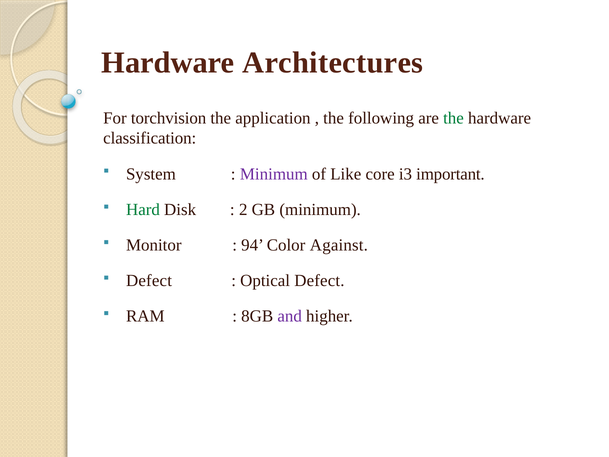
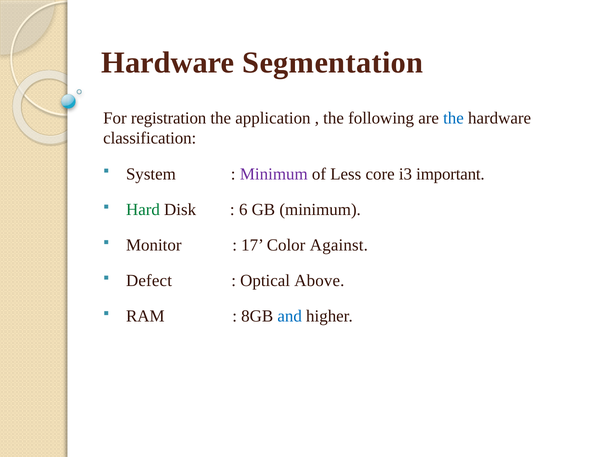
Architectures: Architectures -> Segmentation
torchvision: torchvision -> registration
the at (453, 118) colour: green -> blue
Like: Like -> Less
2: 2 -> 6
94: 94 -> 17
Optical Defect: Defect -> Above
and colour: purple -> blue
